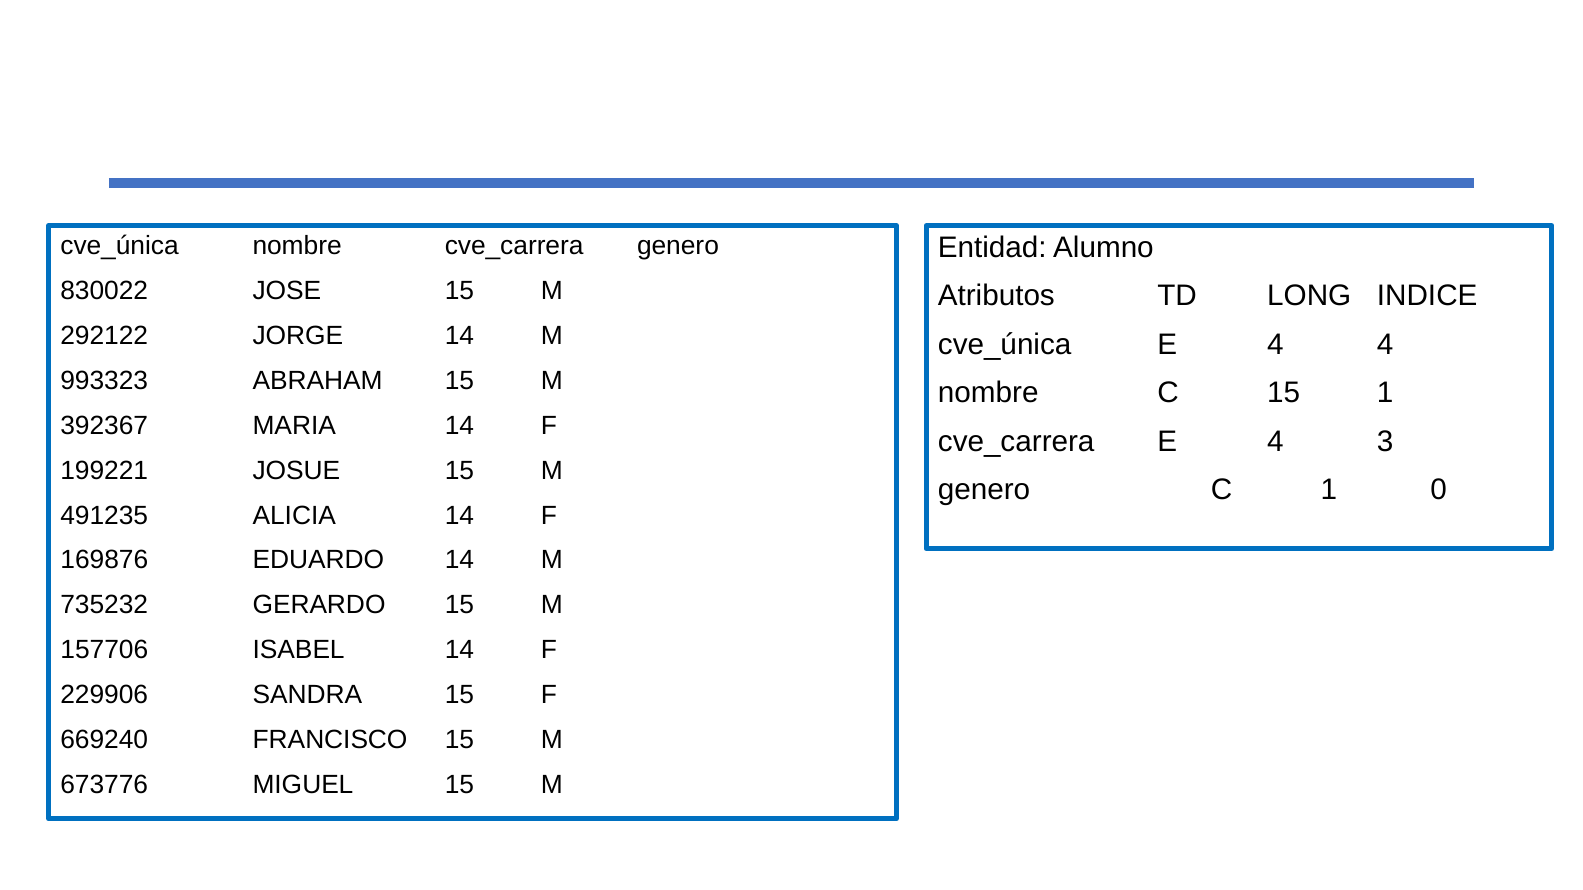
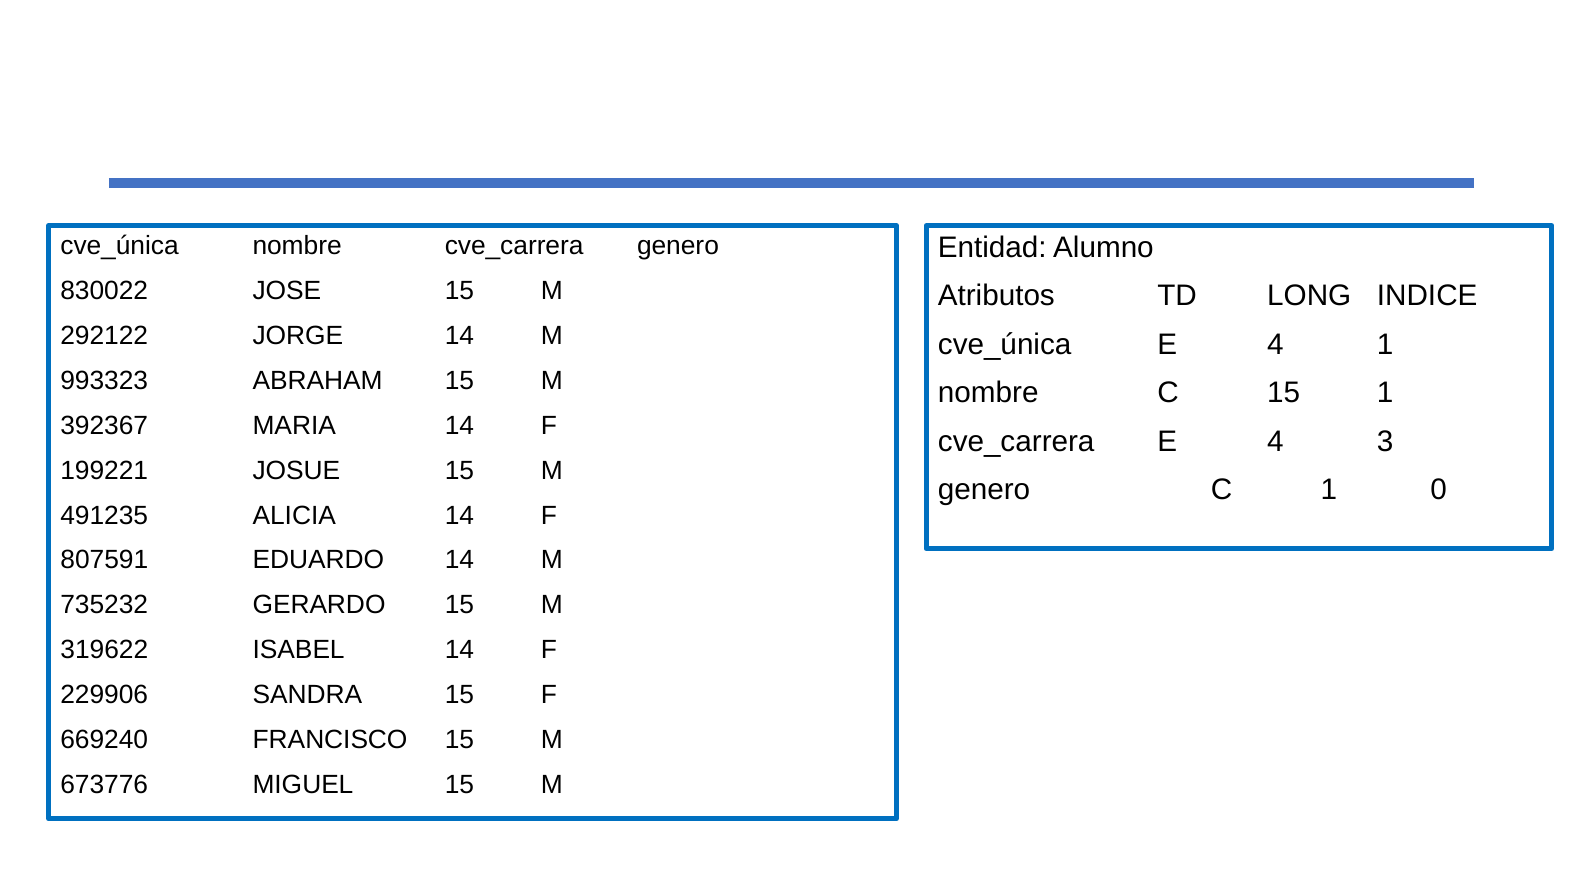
4 4: 4 -> 1
169876: 169876 -> 807591
157706: 157706 -> 319622
